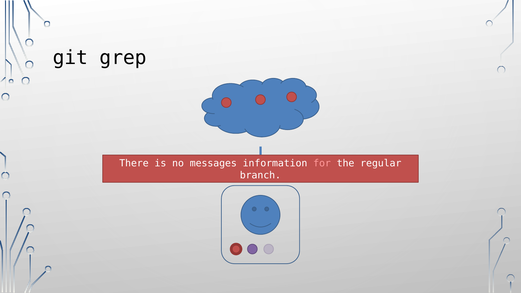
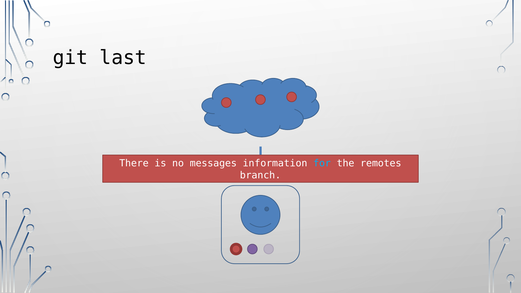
grep: grep -> last
for colour: pink -> light blue
regular: regular -> remotes
